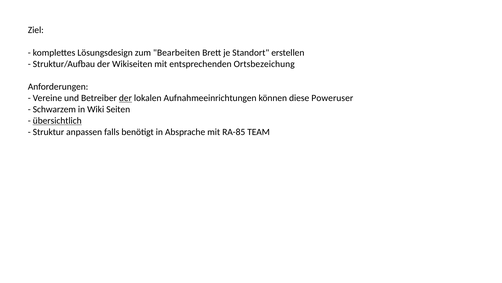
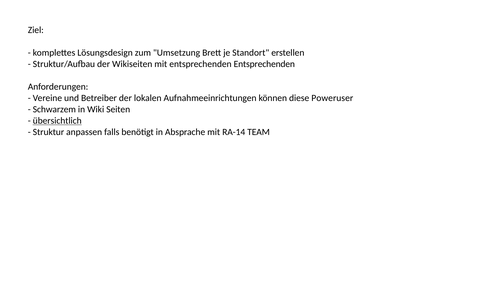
Bearbeiten: Bearbeiten -> Umsetzung
entsprechenden Ortsbezeichung: Ortsbezeichung -> Entsprechenden
der at (125, 98) underline: present -> none
RA-85: RA-85 -> RA-14
